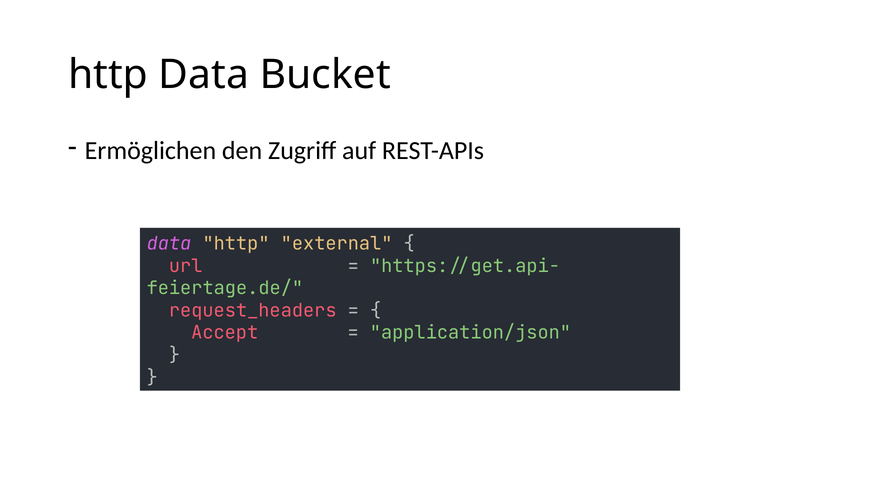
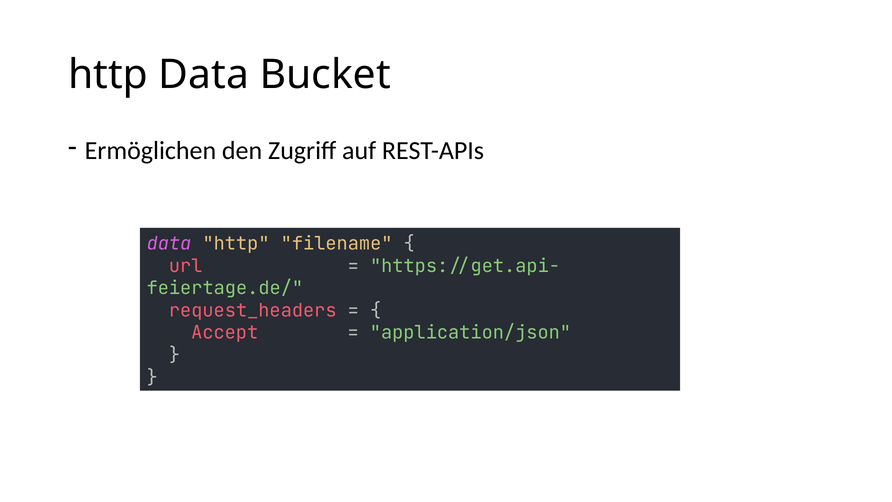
external: external -> filename
